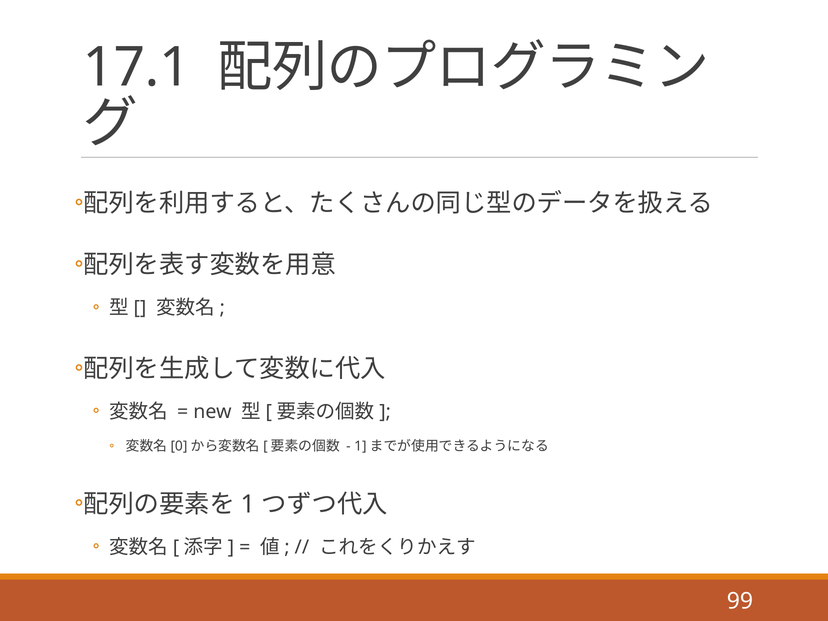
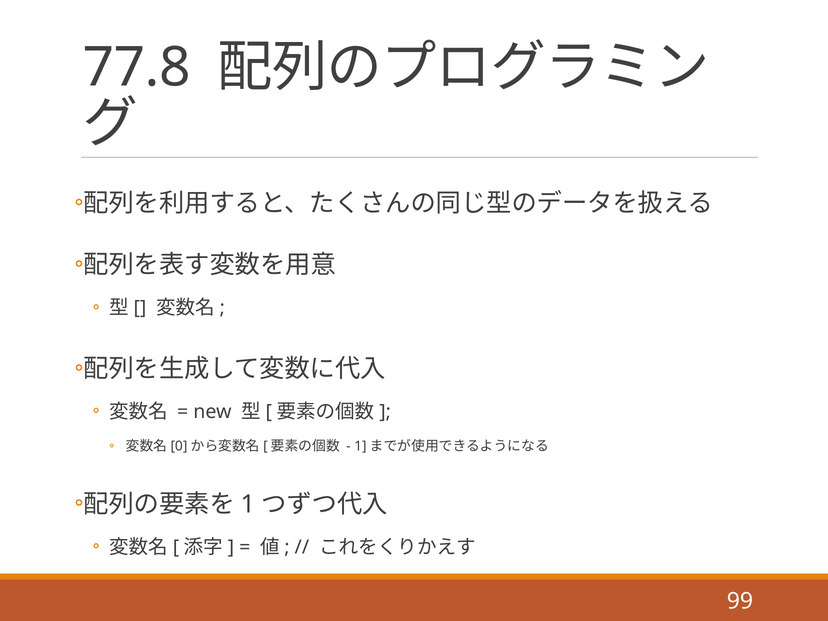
17.1: 17.1 -> 77.8
